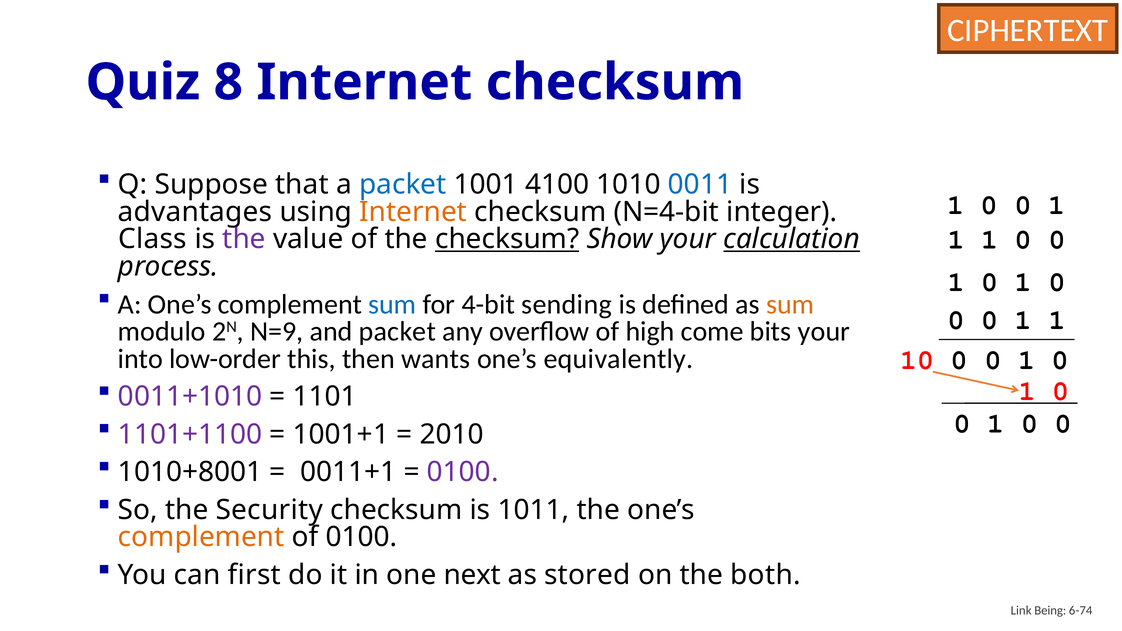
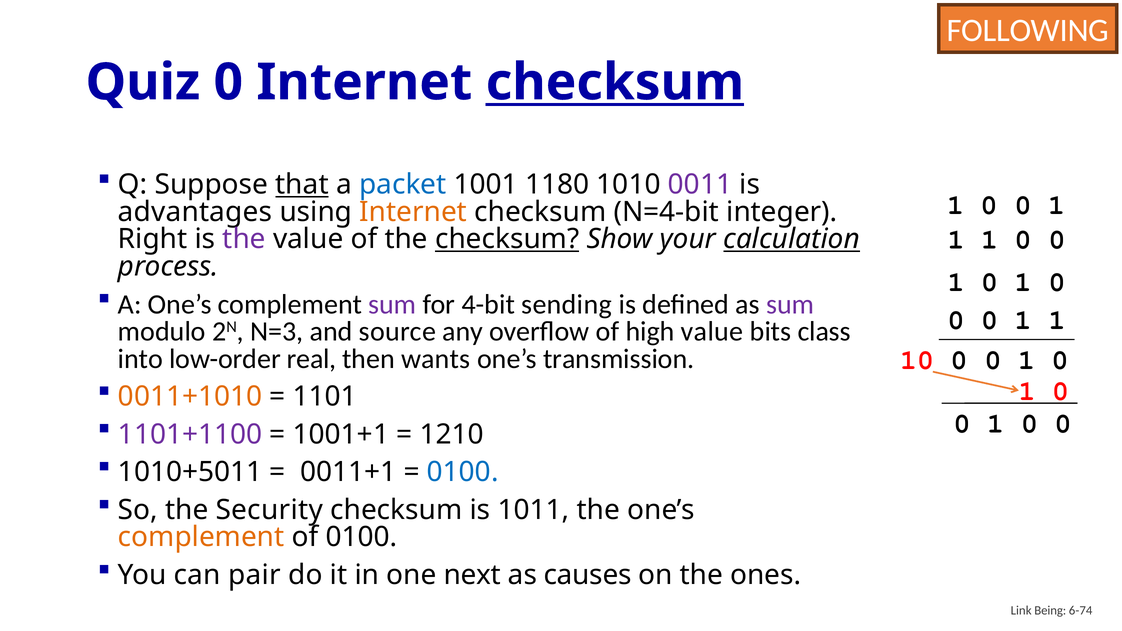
CIPHERTEXT: CIPHERTEXT -> FOLLOWING
Quiz 8: 8 -> 0
checksum at (615, 82) underline: none -> present
that underline: none -> present
4100: 4100 -> 1180
0011 colour: blue -> purple
Class: Class -> Right
sum at (392, 304) colour: blue -> purple
sum at (790, 304) colour: orange -> purple
N=9: N=9 -> N=3
and packet: packet -> source
high come: come -> value
bits your: your -> class
this: this -> real
equivalently: equivalently -> transmission
0011+1010 colour: purple -> orange
2010: 2010 -> 1210
1010+8001: 1010+8001 -> 1010+5011
0100 at (463, 472) colour: purple -> blue
first: first -> pair
stored: stored -> causes
both: both -> ones
